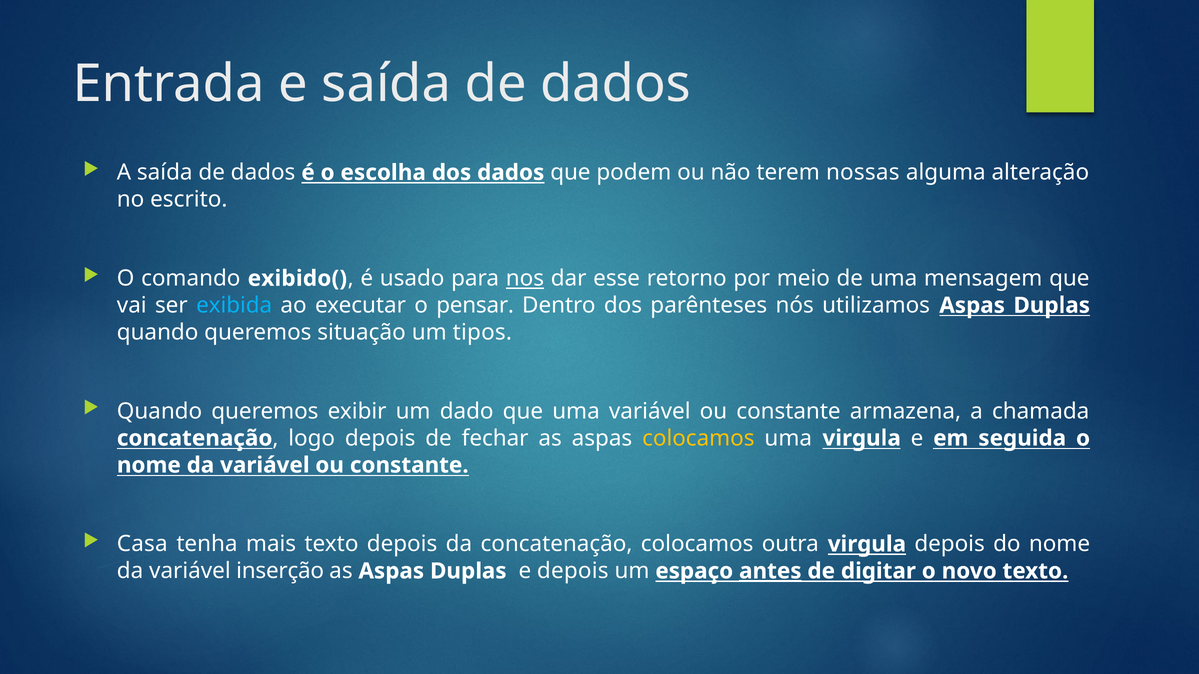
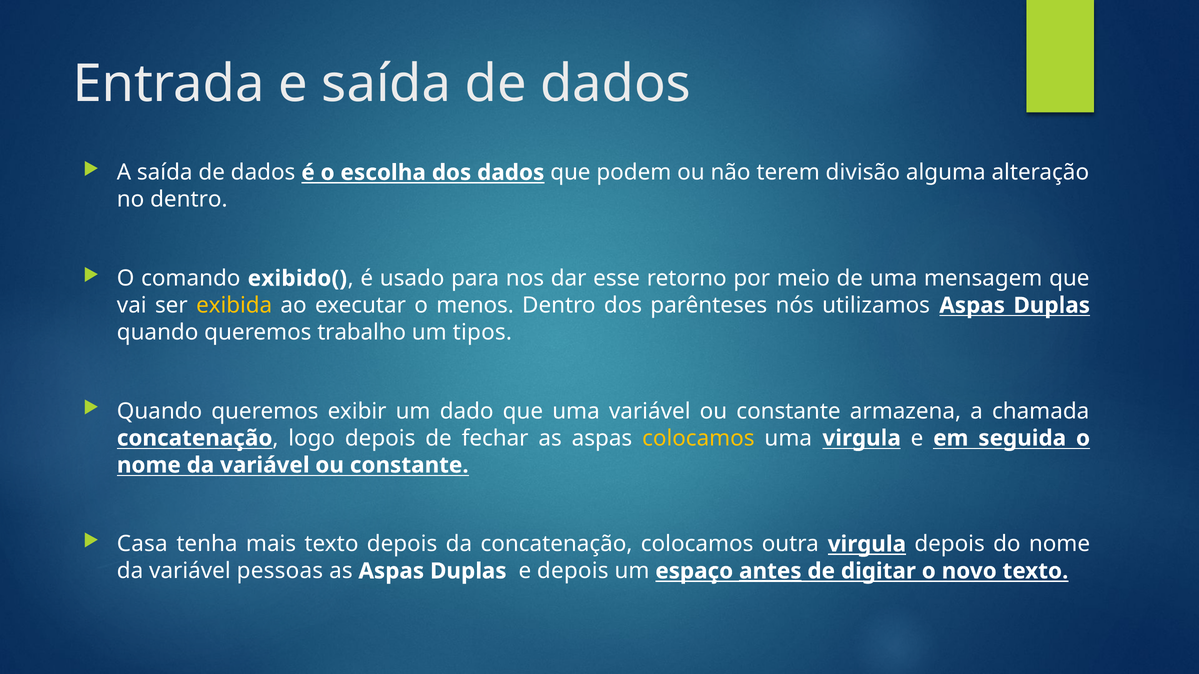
nossas: nossas -> divisão
no escrito: escrito -> dentro
nos underline: present -> none
exibida colour: light blue -> yellow
pensar: pensar -> menos
situação: situação -> trabalho
inserção: inserção -> pessoas
